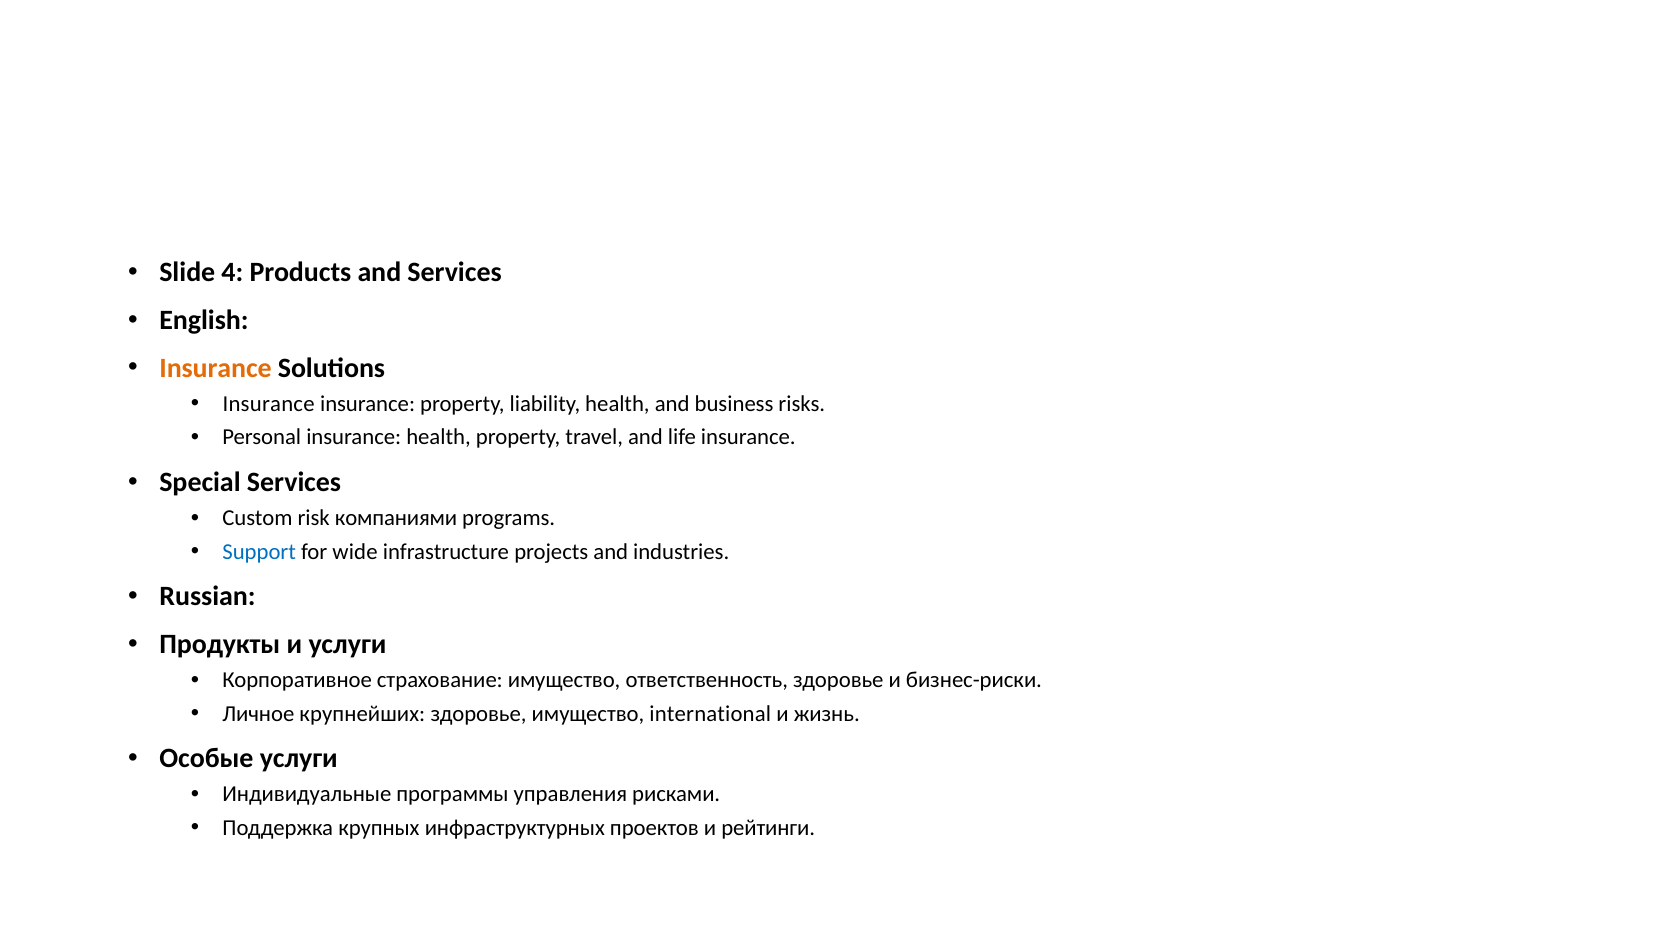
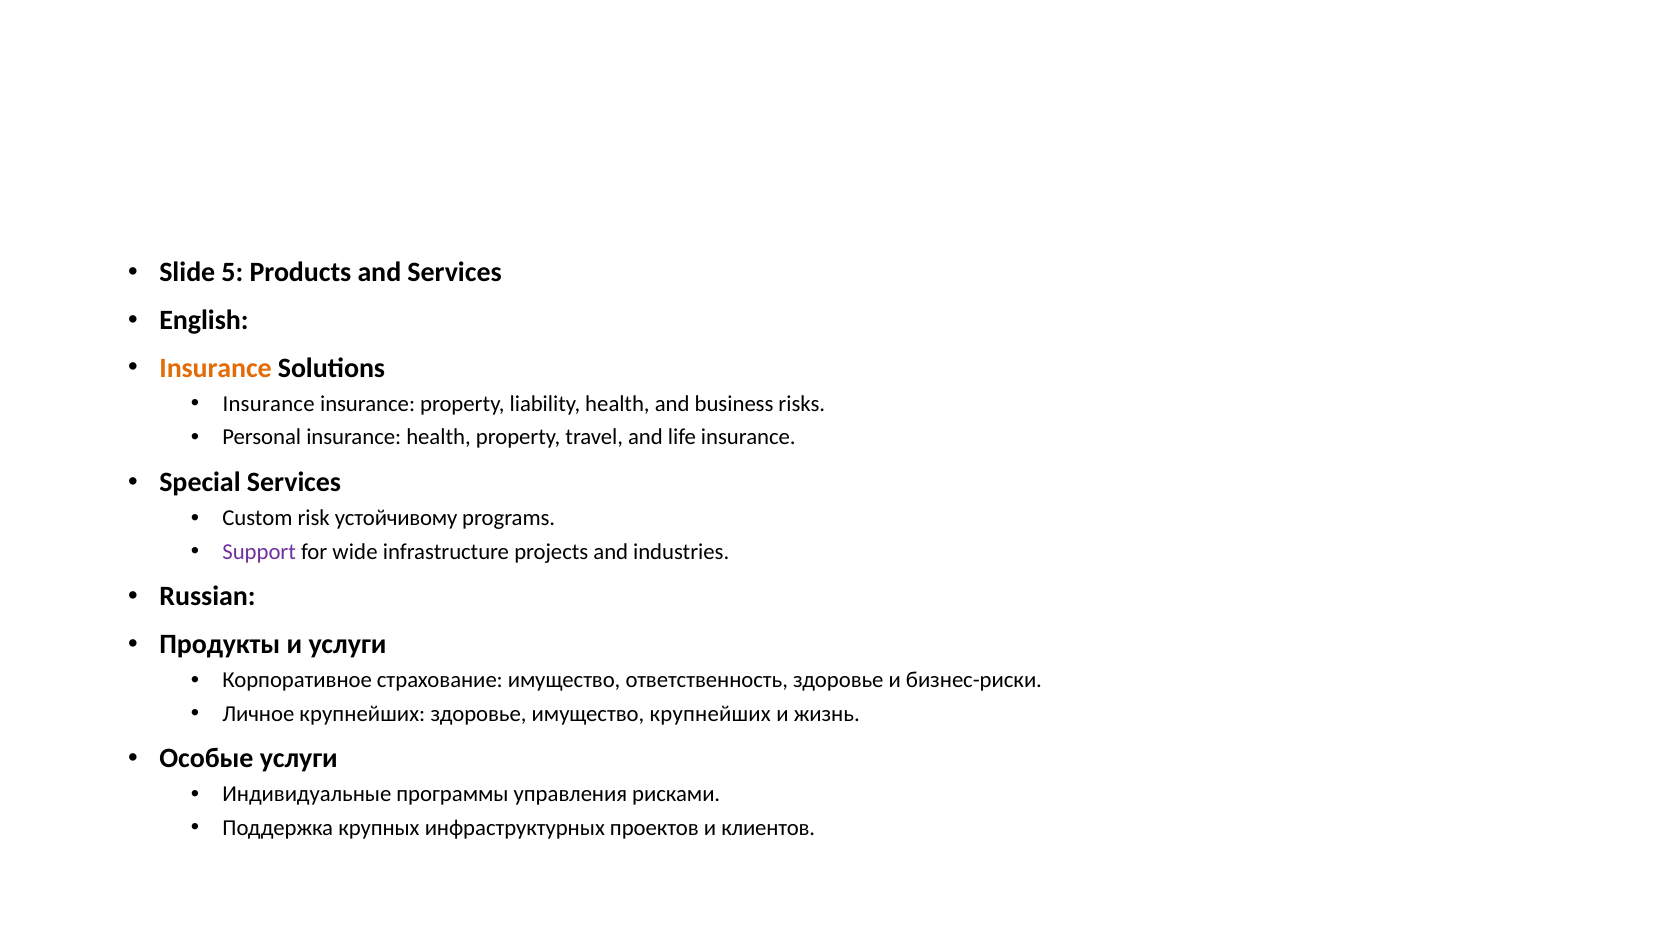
4: 4 -> 5
компаниями: компаниями -> устойчивому
Support colour: blue -> purple
имущество international: international -> крупнейших
рейтинги: рейтинги -> клиентов
